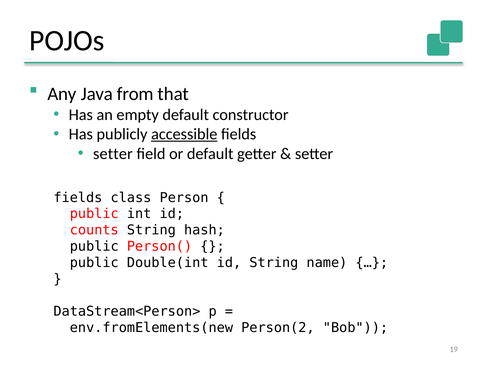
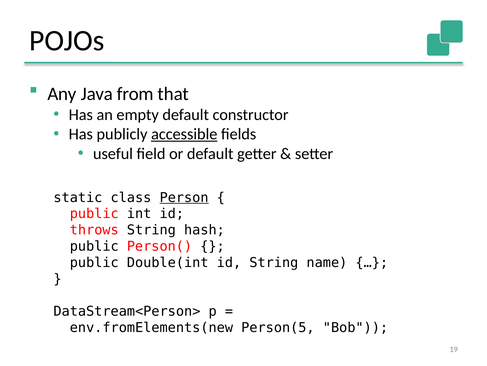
setter at (113, 153): setter -> useful
fields at (78, 197): fields -> static
Person underline: none -> present
counts: counts -> throws
Person(2: Person(2 -> Person(5
